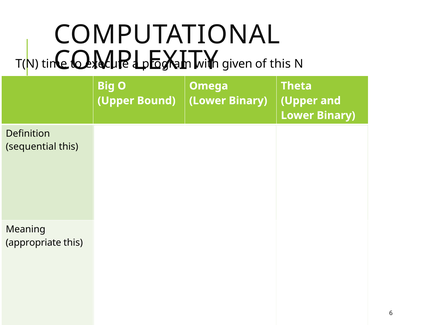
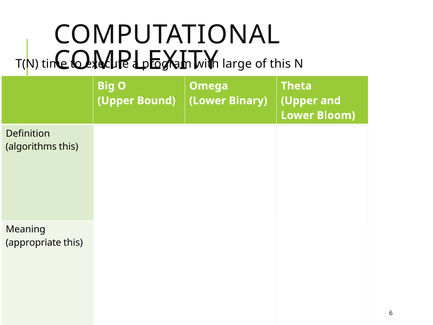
given: given -> large
Binary at (336, 115): Binary -> Bloom
sequential: sequential -> algorithms
